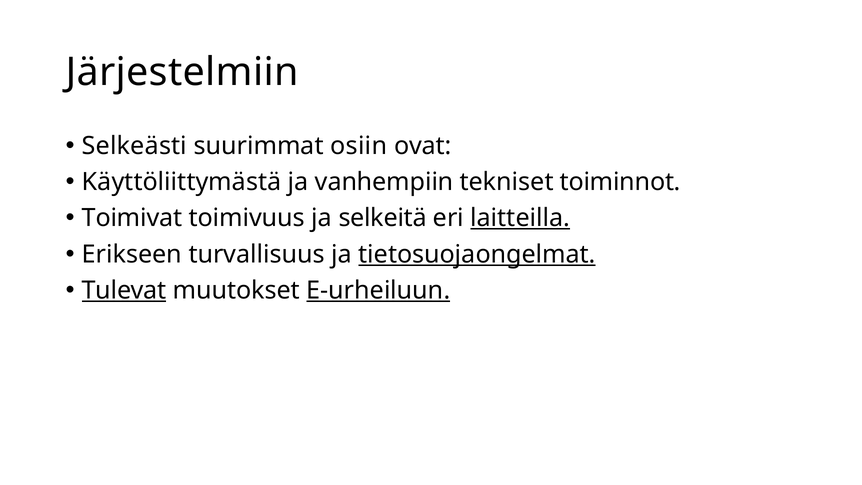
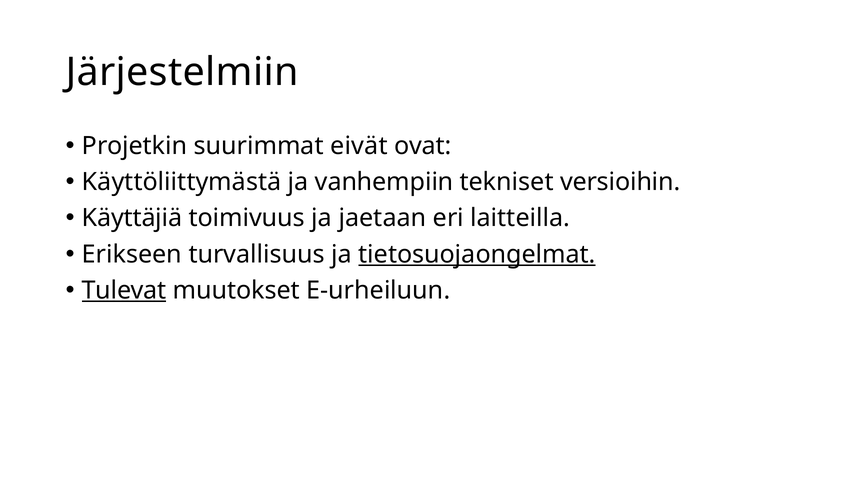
Selkeästi: Selkeästi -> Projetkin
osiin: osiin -> eivät
toiminnot: toiminnot -> versioihin
Toimivat: Toimivat -> Käyttäjiä
selkeitä: selkeitä -> jaetaan
laitteilla underline: present -> none
E-urheiluun underline: present -> none
